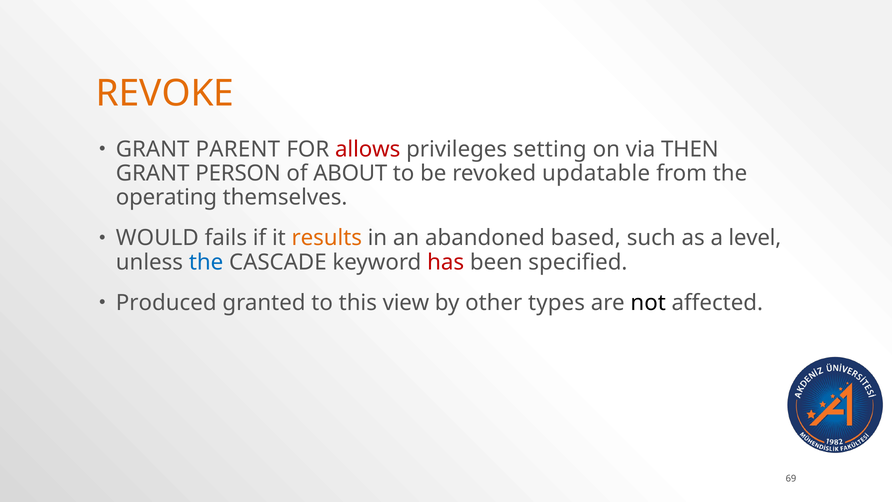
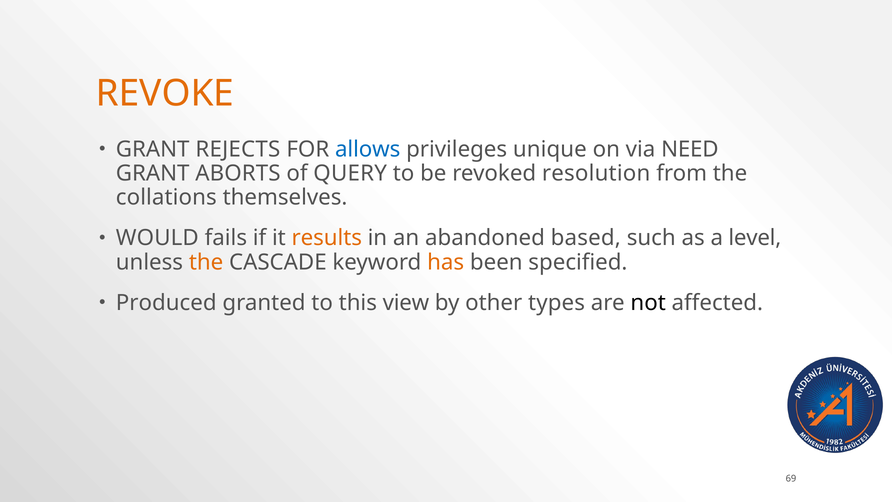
PARENT: PARENT -> REJECTS
allows colour: red -> blue
setting: setting -> unique
THEN: THEN -> NEED
PERSON: PERSON -> ABORTS
ABOUT: ABOUT -> QUERY
updatable: updatable -> resolution
operating: operating -> collations
the at (206, 262) colour: blue -> orange
has colour: red -> orange
